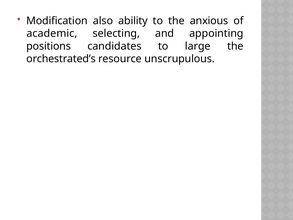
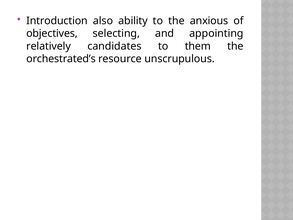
Modification: Modification -> Introduction
academic: academic -> objectives
positions: positions -> relatively
large: large -> them
